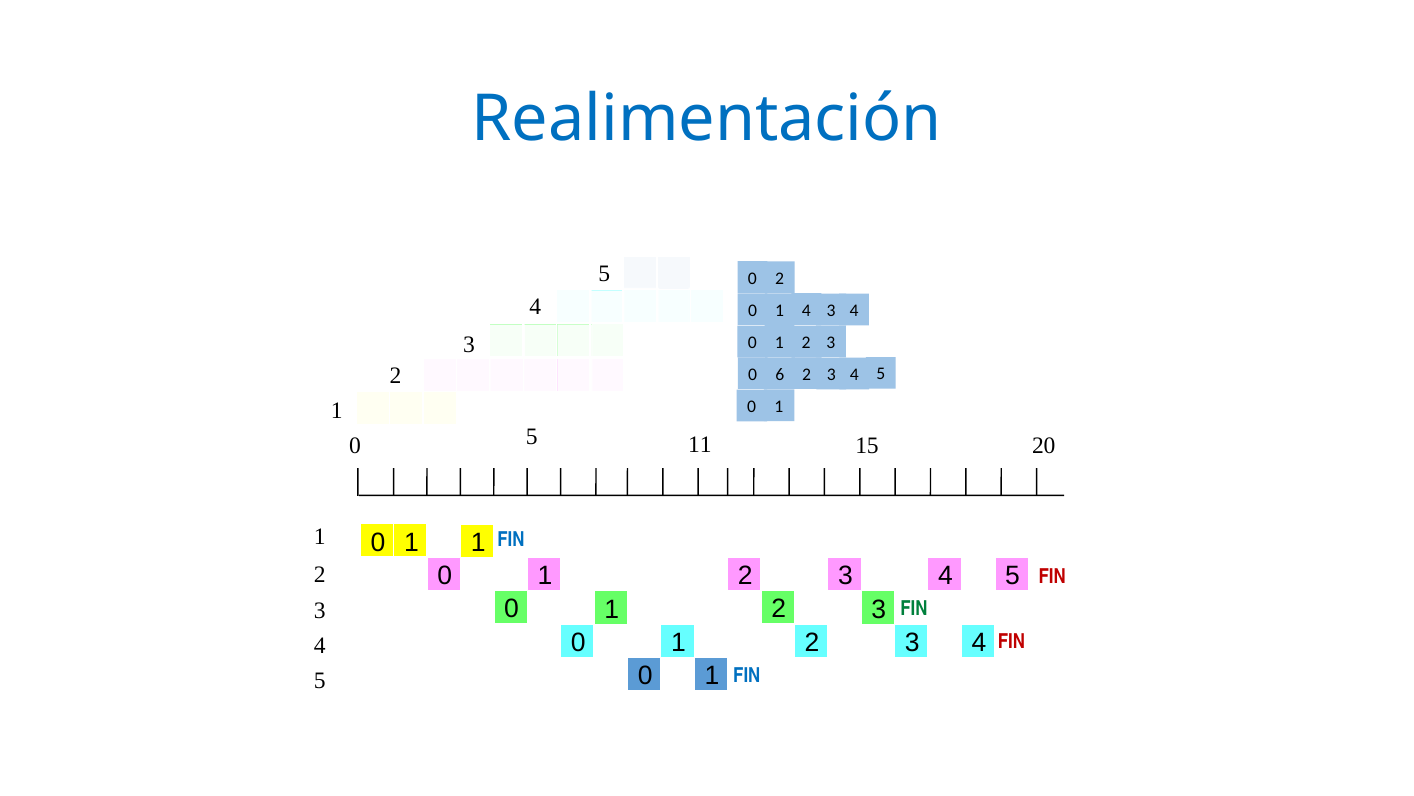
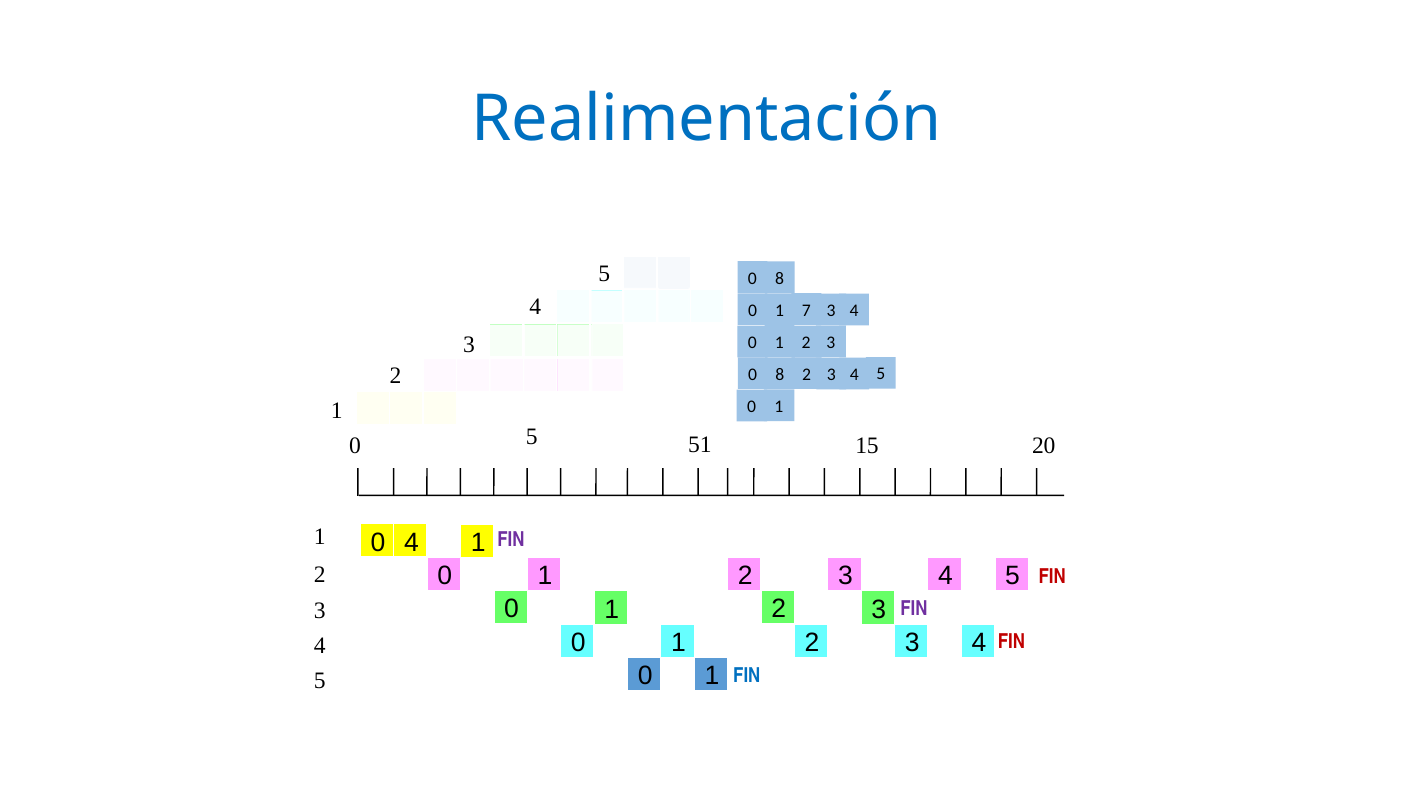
2 at (780, 278): 2 -> 8
1 4: 4 -> 7
6 at (780, 374): 6 -> 8
11: 11 -> 51
1 at (411, 542): 1 -> 4
FIN at (511, 539) colour: blue -> purple
FIN at (914, 609) colour: green -> purple
